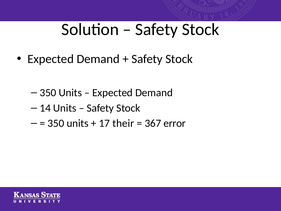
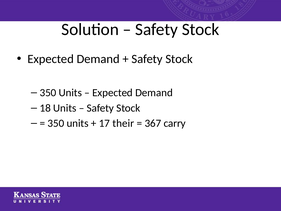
14: 14 -> 18
error: error -> carry
